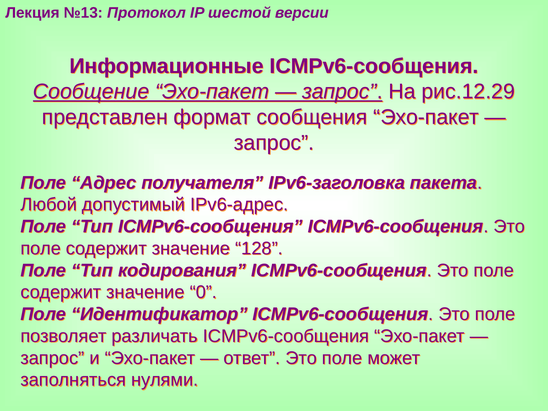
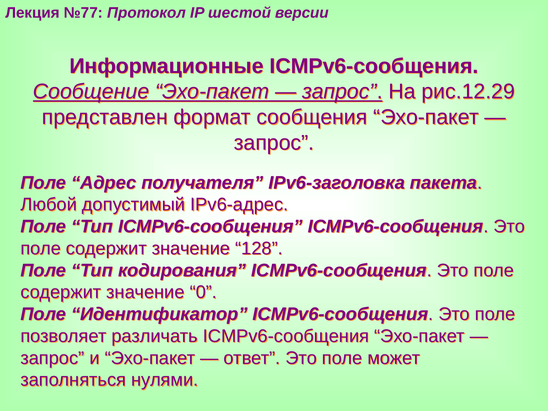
№13: №13 -> №77
